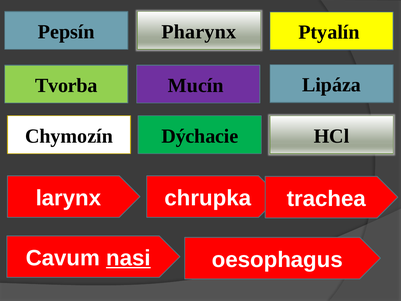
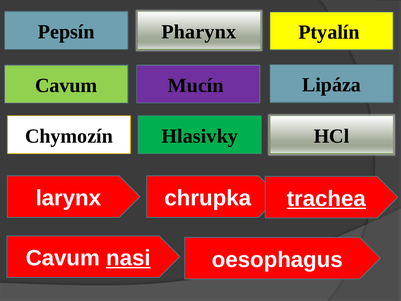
Tvorba at (66, 85): Tvorba -> Cavum
Dýchacie: Dýchacie -> Hlasivky
trachea underline: none -> present
